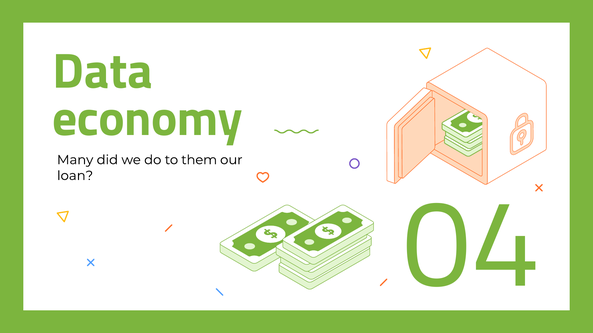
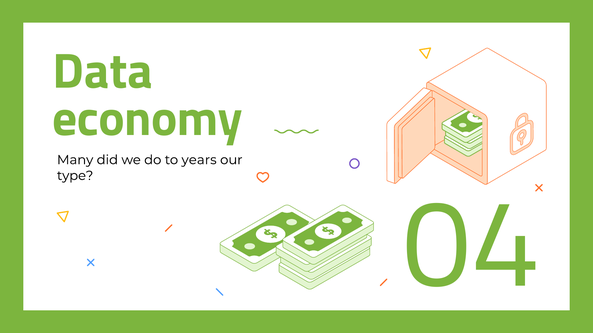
them: them -> years
loan: loan -> type
